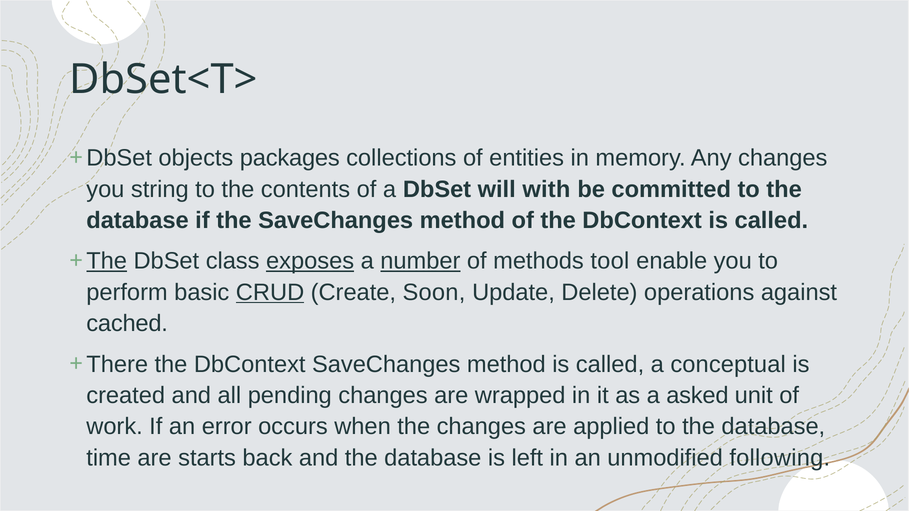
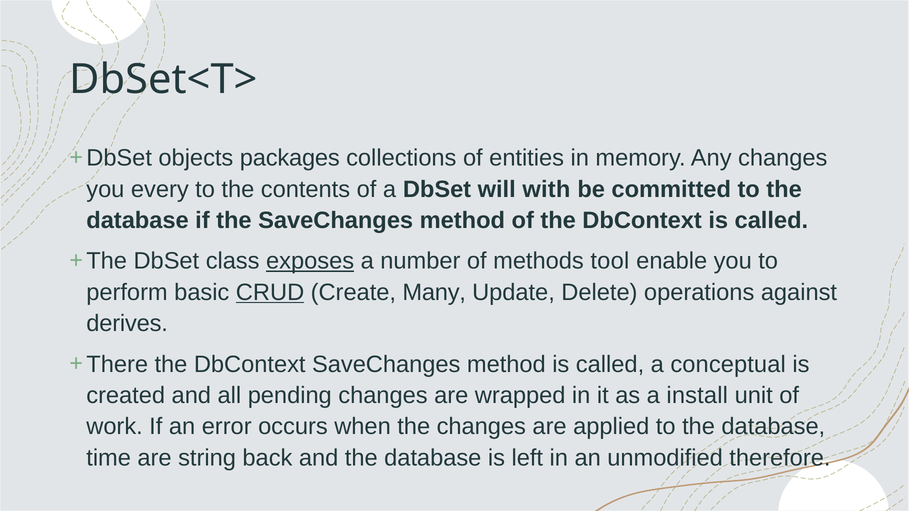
string: string -> every
The at (107, 261) underline: present -> none
number underline: present -> none
Soon: Soon -> Many
cached: cached -> derives
asked: asked -> install
starts: starts -> string
following: following -> therefore
